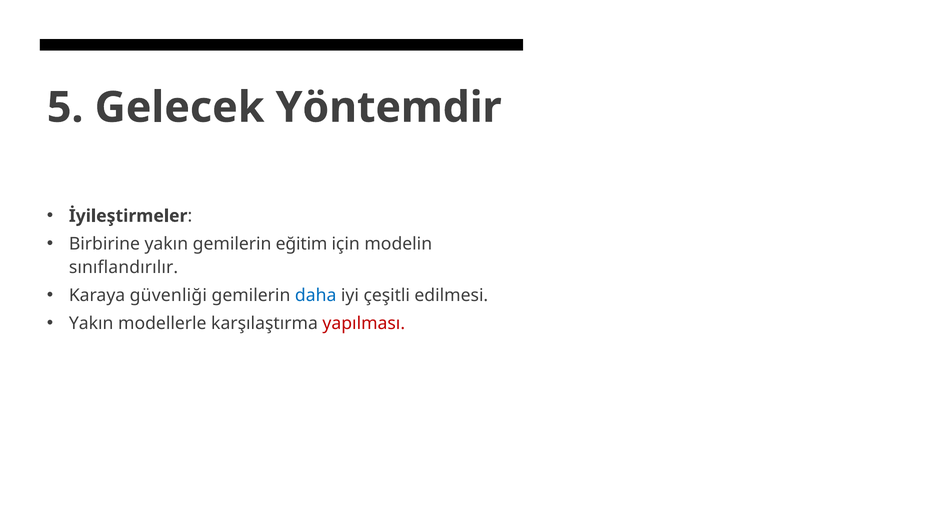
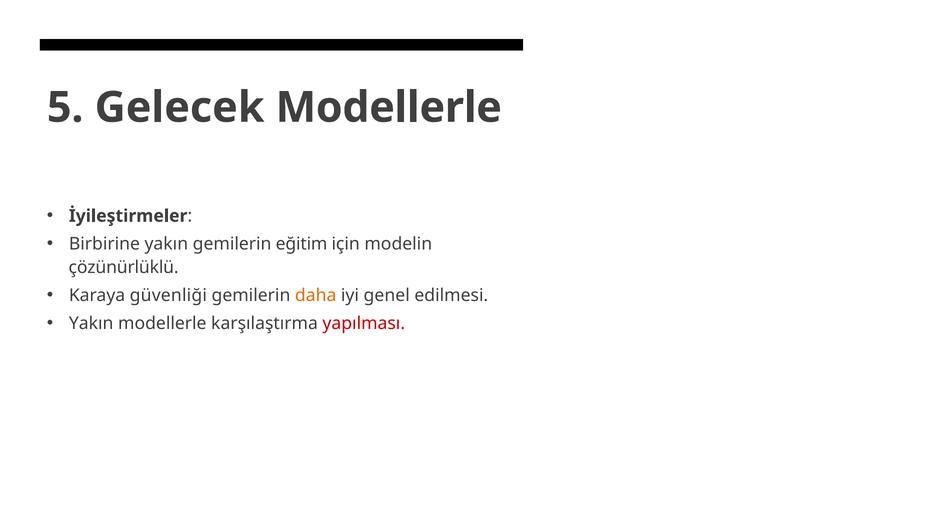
Gelecek Yöntemdir: Yöntemdir -> Modellerle
sınıflandırılır: sınıflandırılır -> çözünürlüklü
daha colour: blue -> orange
çeşitli: çeşitli -> genel
